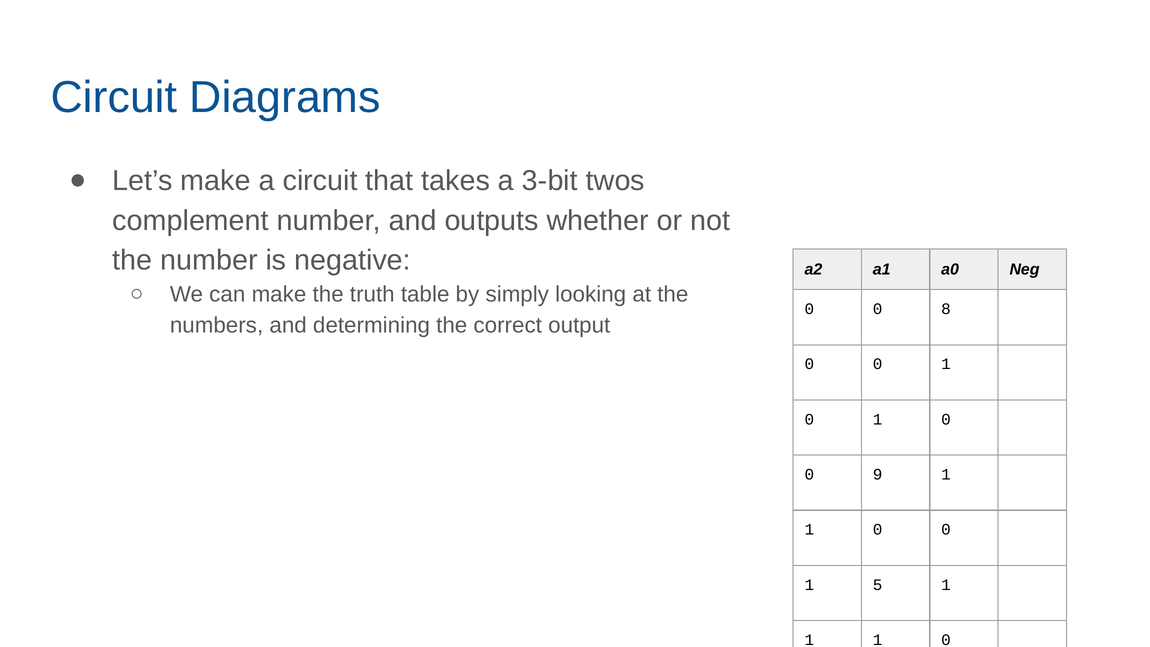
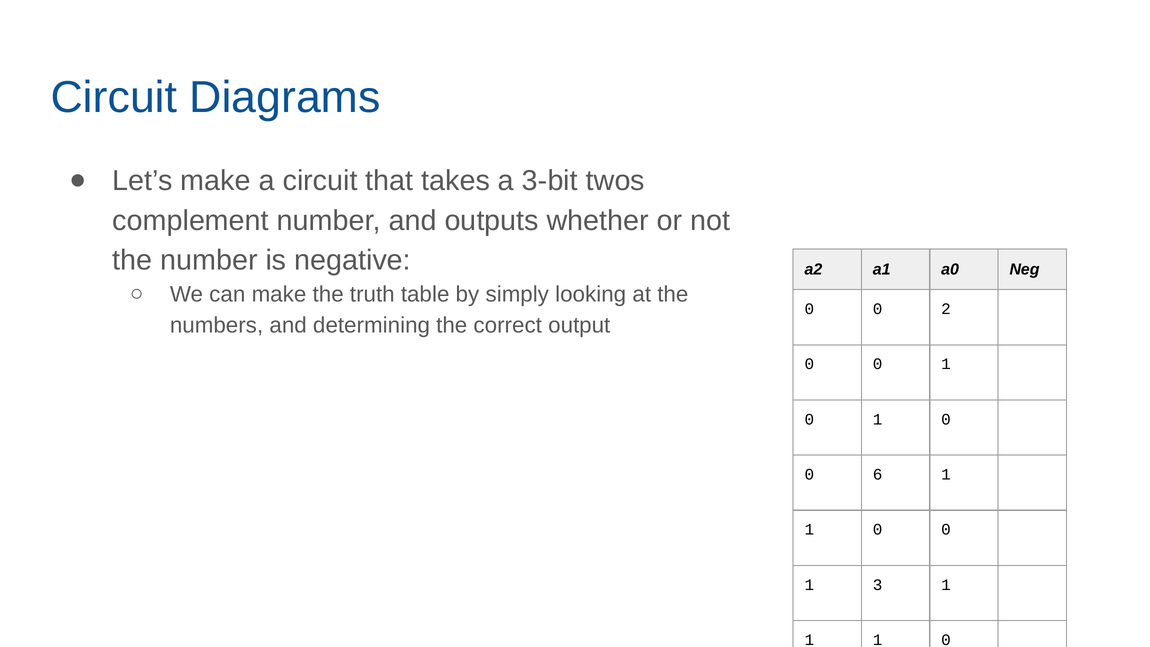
8: 8 -> 2
9: 9 -> 6
5: 5 -> 3
